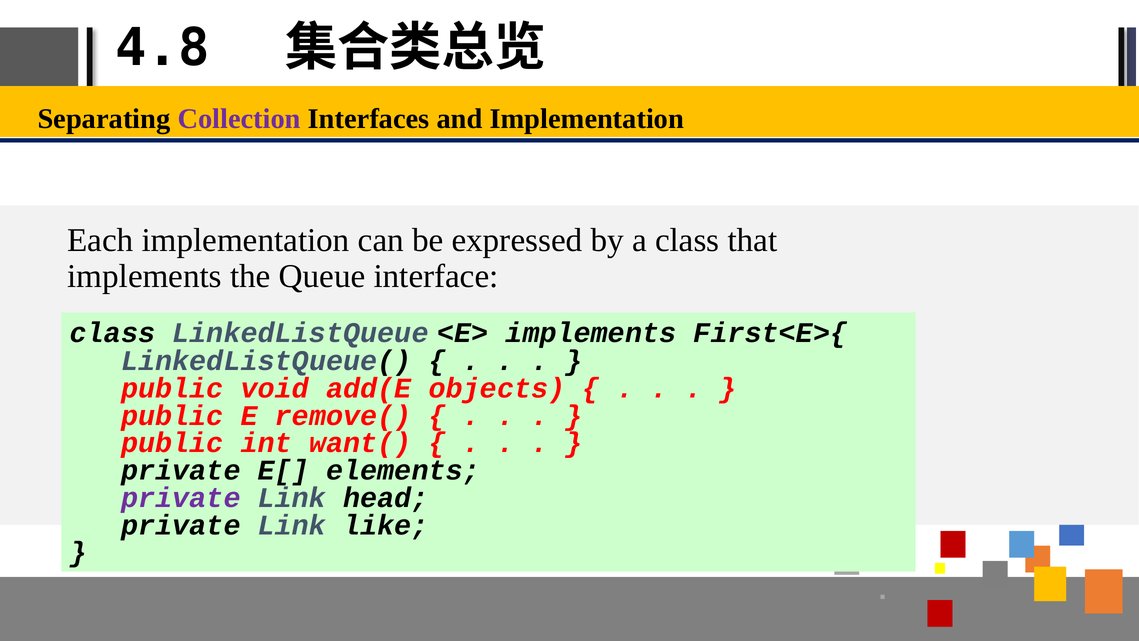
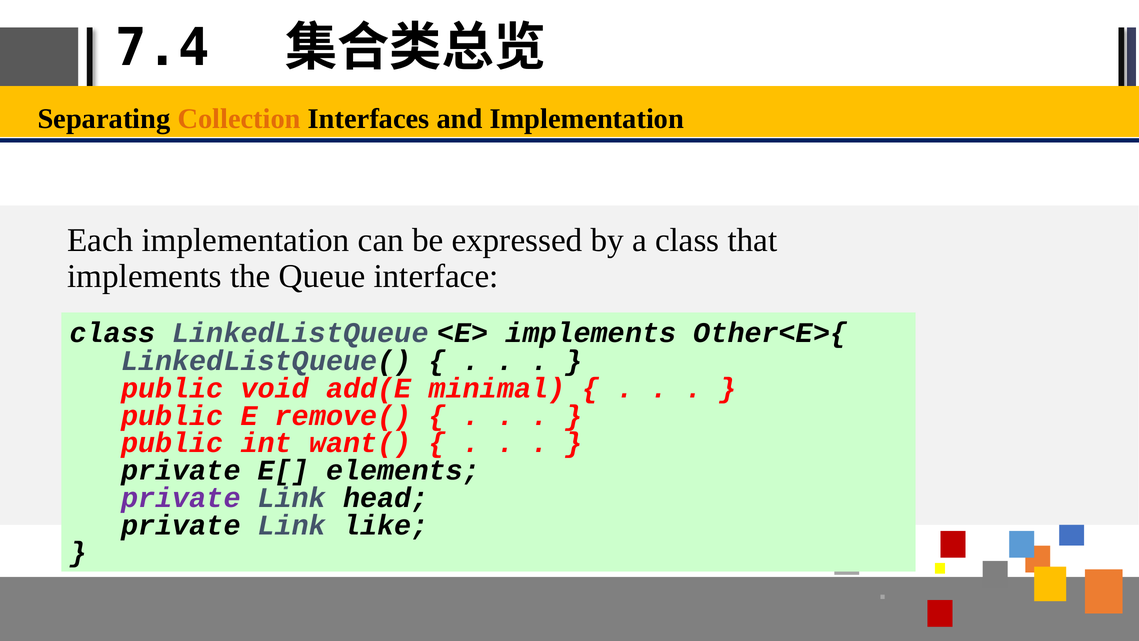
4.8: 4.8 -> 7.4
Collection colour: purple -> orange
First<E>{: First<E>{ -> Other<E>{
objects: objects -> minimal
